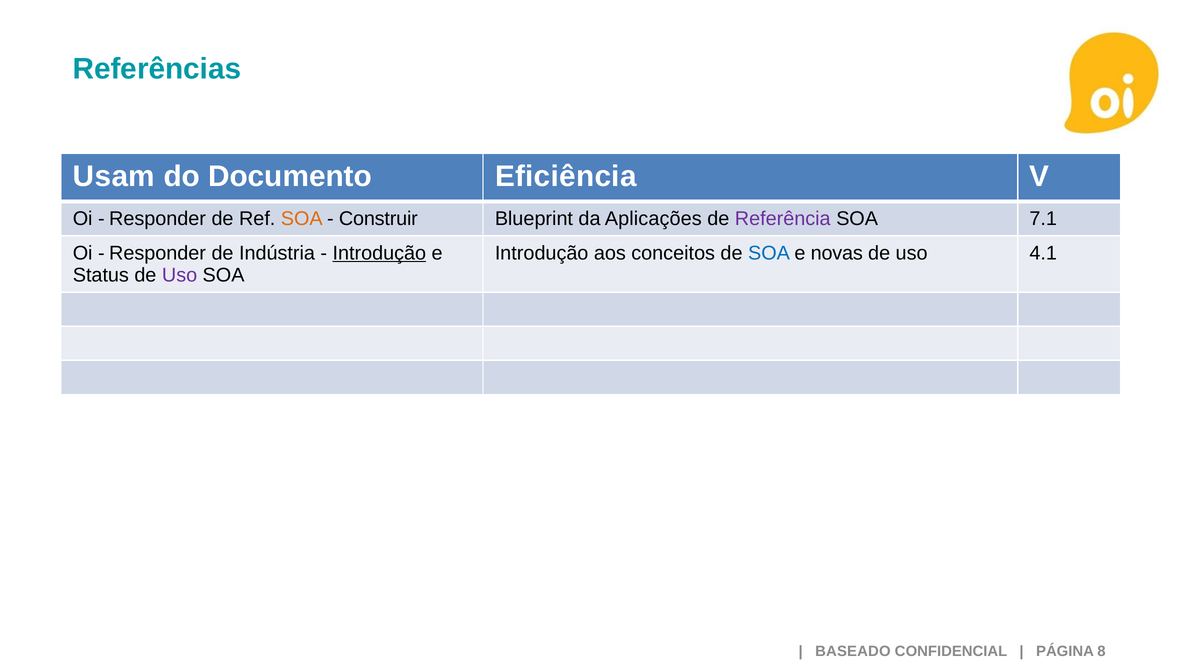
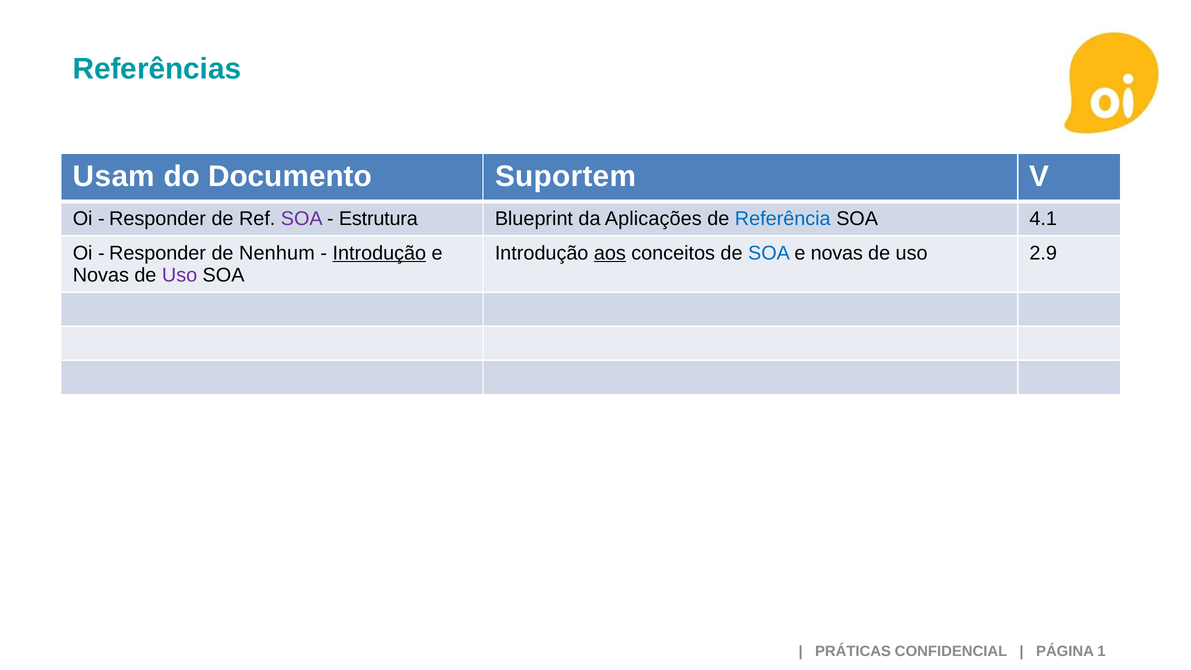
Eficiência: Eficiência -> Suportem
SOA at (302, 219) colour: orange -> purple
Construir: Construir -> Estrutura
Referência colour: purple -> blue
7.1: 7.1 -> 4.1
Indústria: Indústria -> Nenhum
aos underline: none -> present
4.1: 4.1 -> 2.9
Status at (101, 275): Status -> Novas
BASEADO: BASEADO -> PRÁTICAS
8: 8 -> 1
